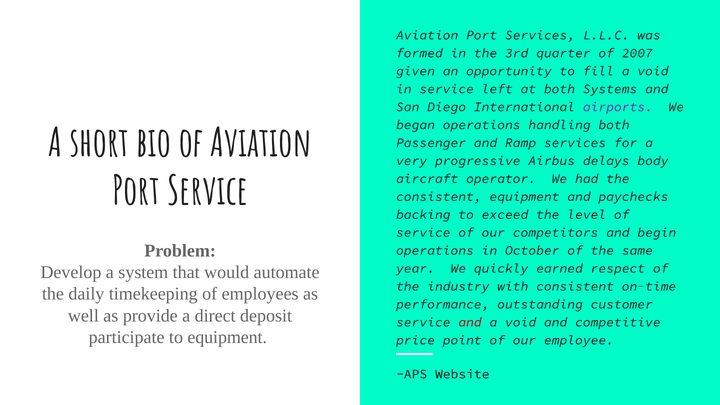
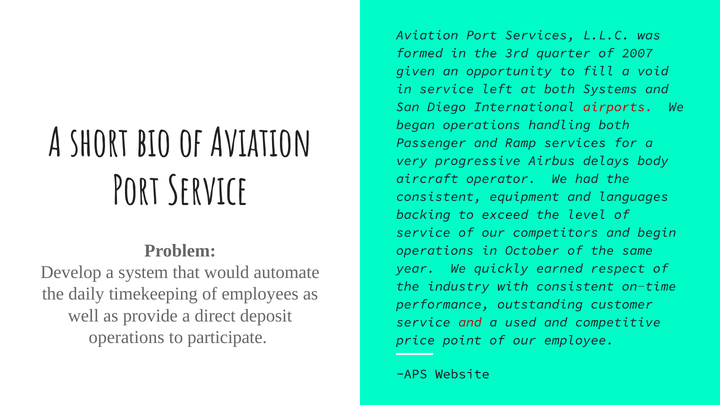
airports colour: purple -> red
paychecks: paychecks -> languages
void at (521, 322): void -> used
participate at (127, 337): participate -> operations
to equipment: equipment -> participate
